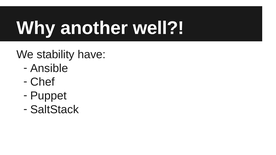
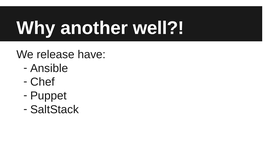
stability: stability -> release
